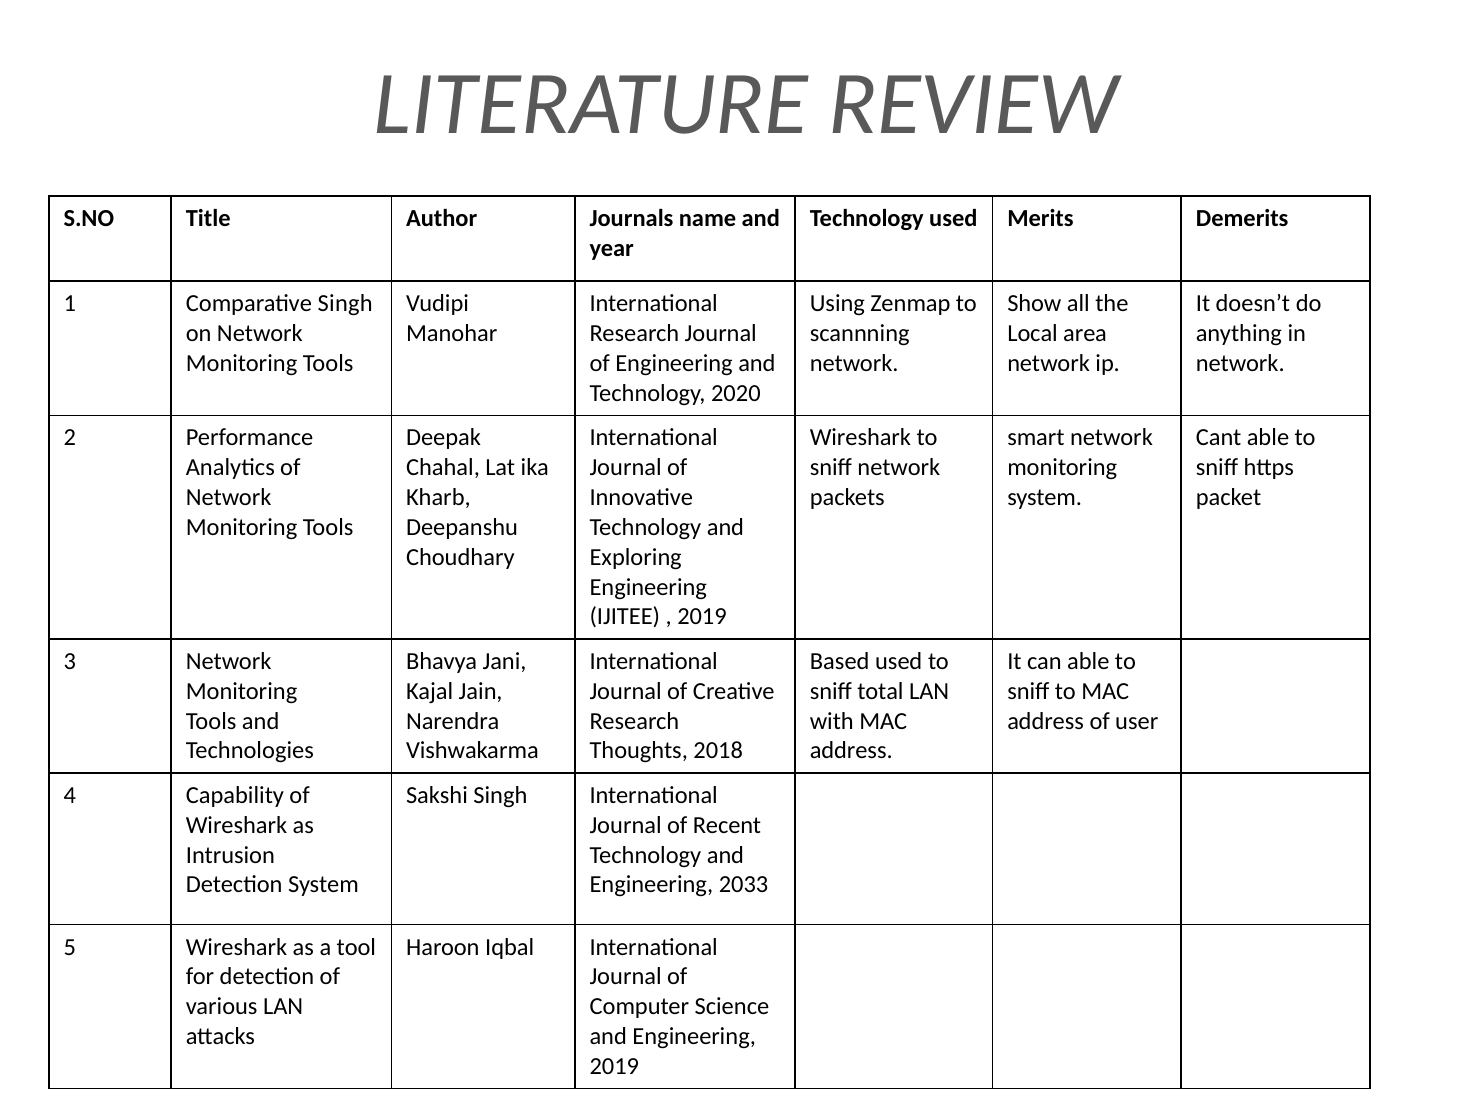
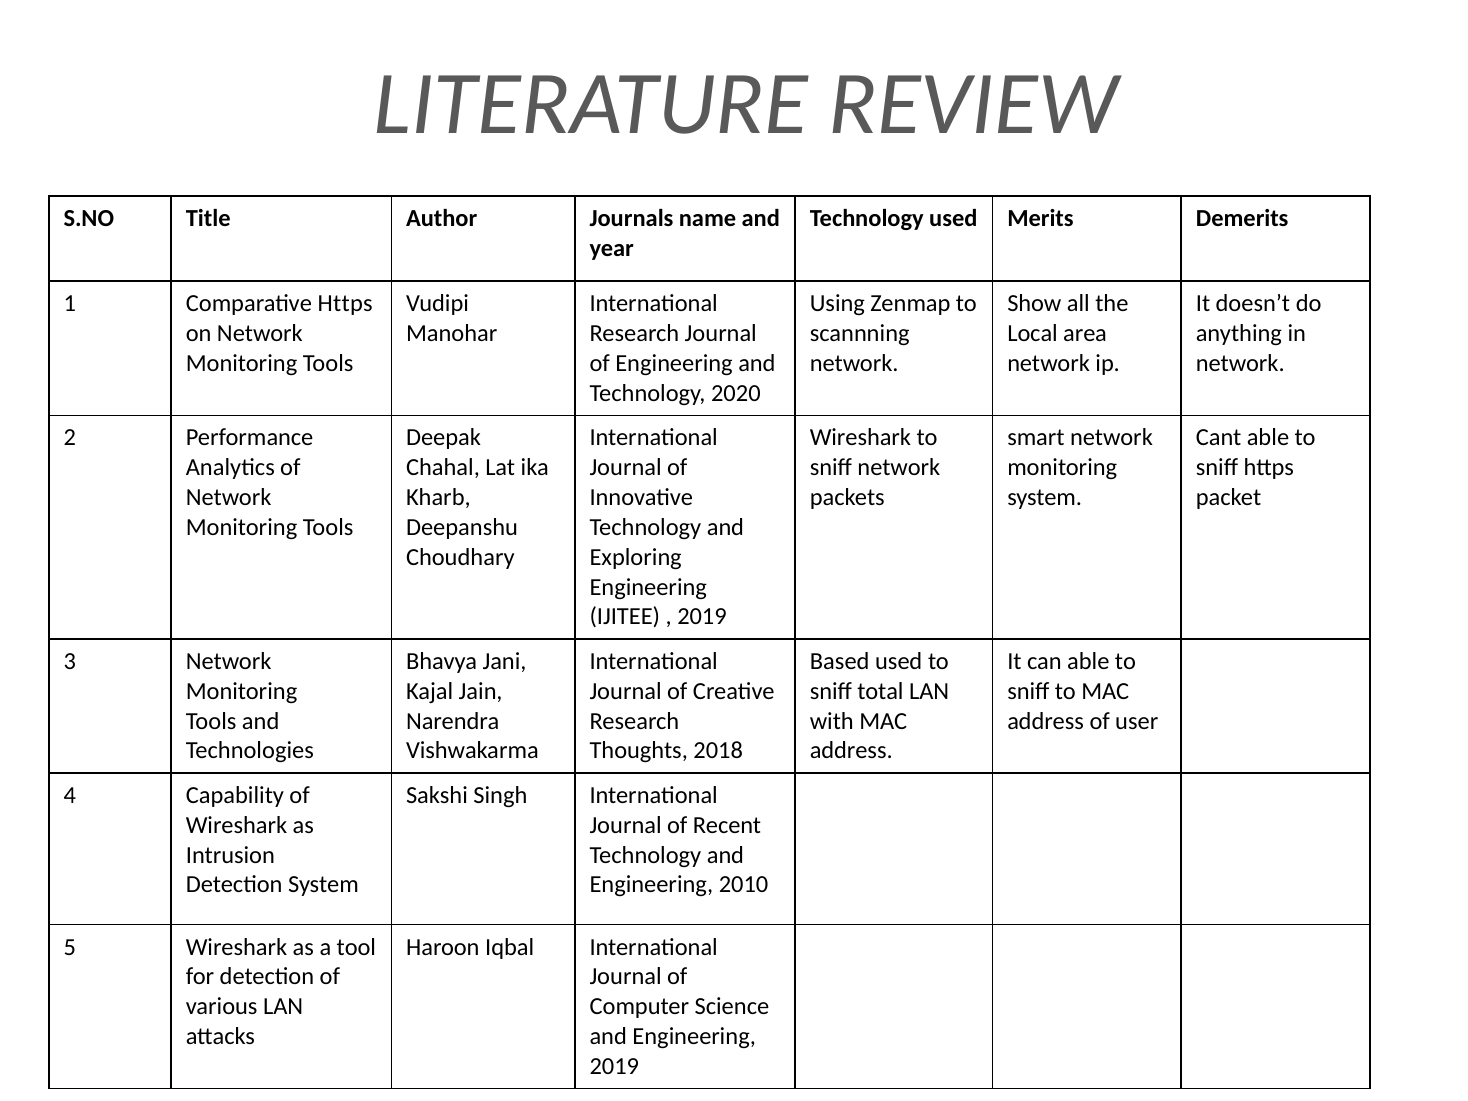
Comparative Singh: Singh -> Https
2033: 2033 -> 2010
